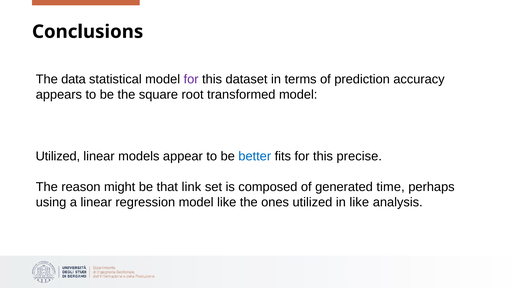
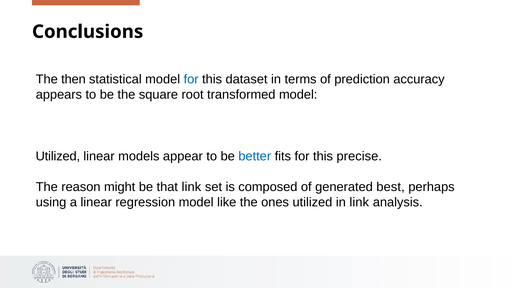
data: data -> then
for at (191, 79) colour: purple -> blue
time: time -> best
in like: like -> link
